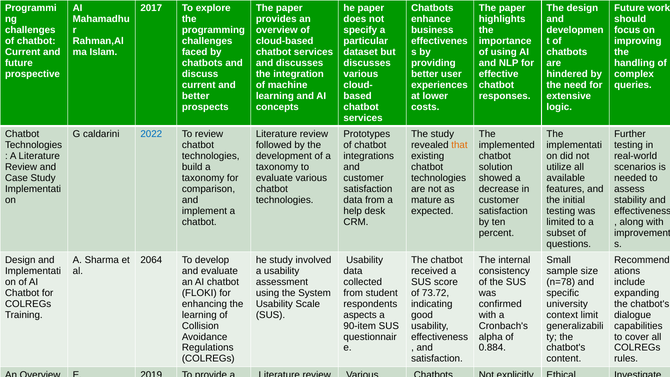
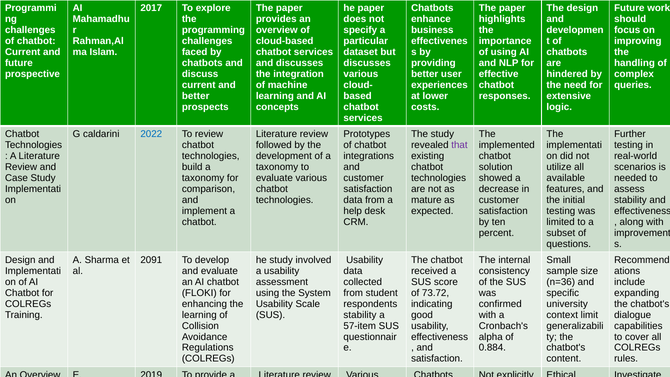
that colour: orange -> purple
2064: 2064 -> 2091
n=78: n=78 -> n=36
aspects at (360, 315): aspects -> stability
90-item: 90-item -> 57-item
